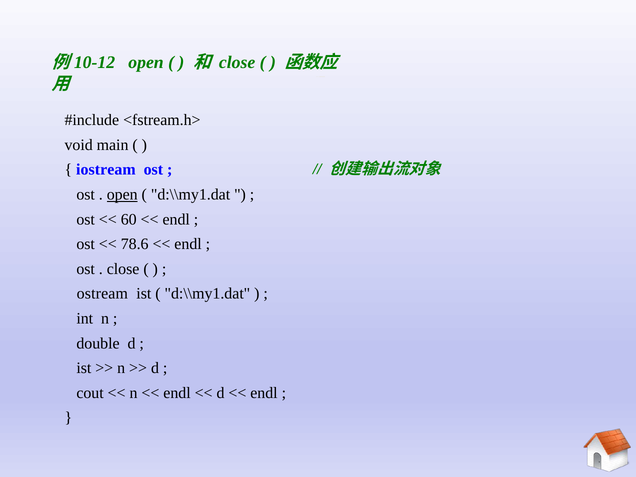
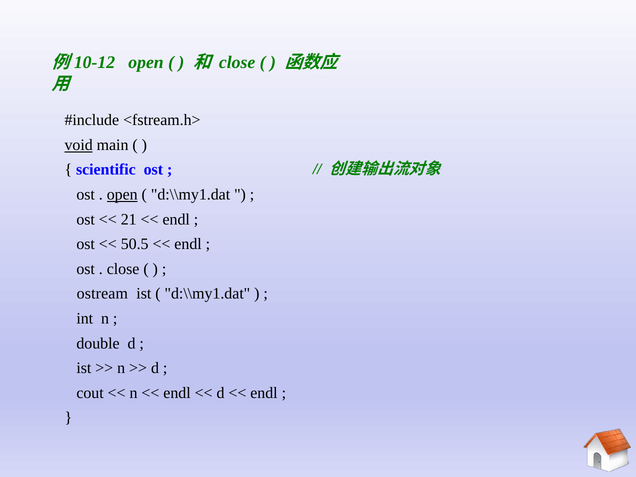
void underline: none -> present
iostream: iostream -> scientific
60: 60 -> 21
78.6: 78.6 -> 50.5
